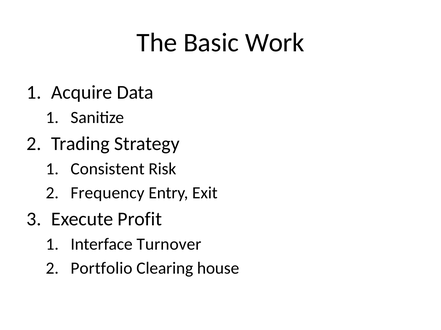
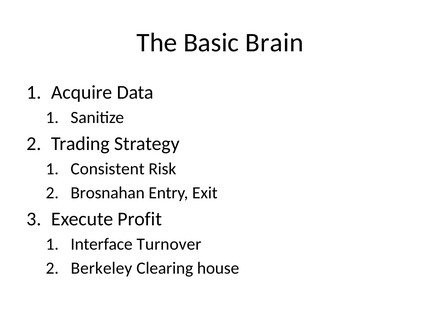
Work: Work -> Brain
Frequency: Frequency -> Brosnahan
Portfolio: Portfolio -> Berkeley
